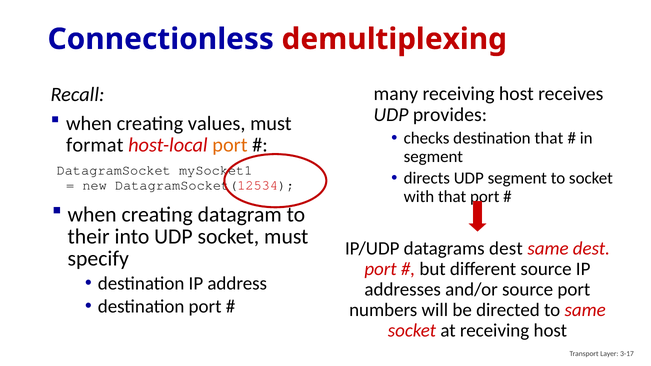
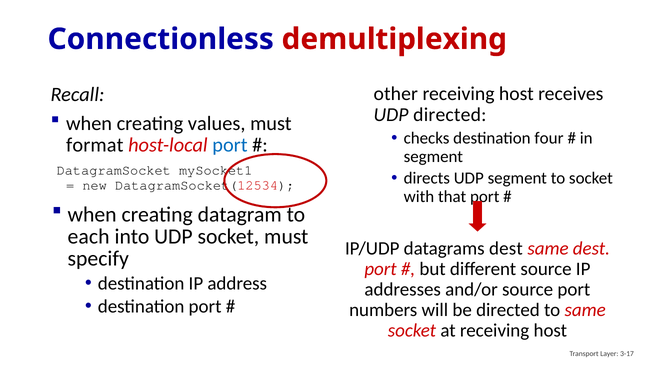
many: many -> other
UDP provides: provides -> directed
destination that: that -> four
port at (230, 145) colour: orange -> blue
their: their -> each
